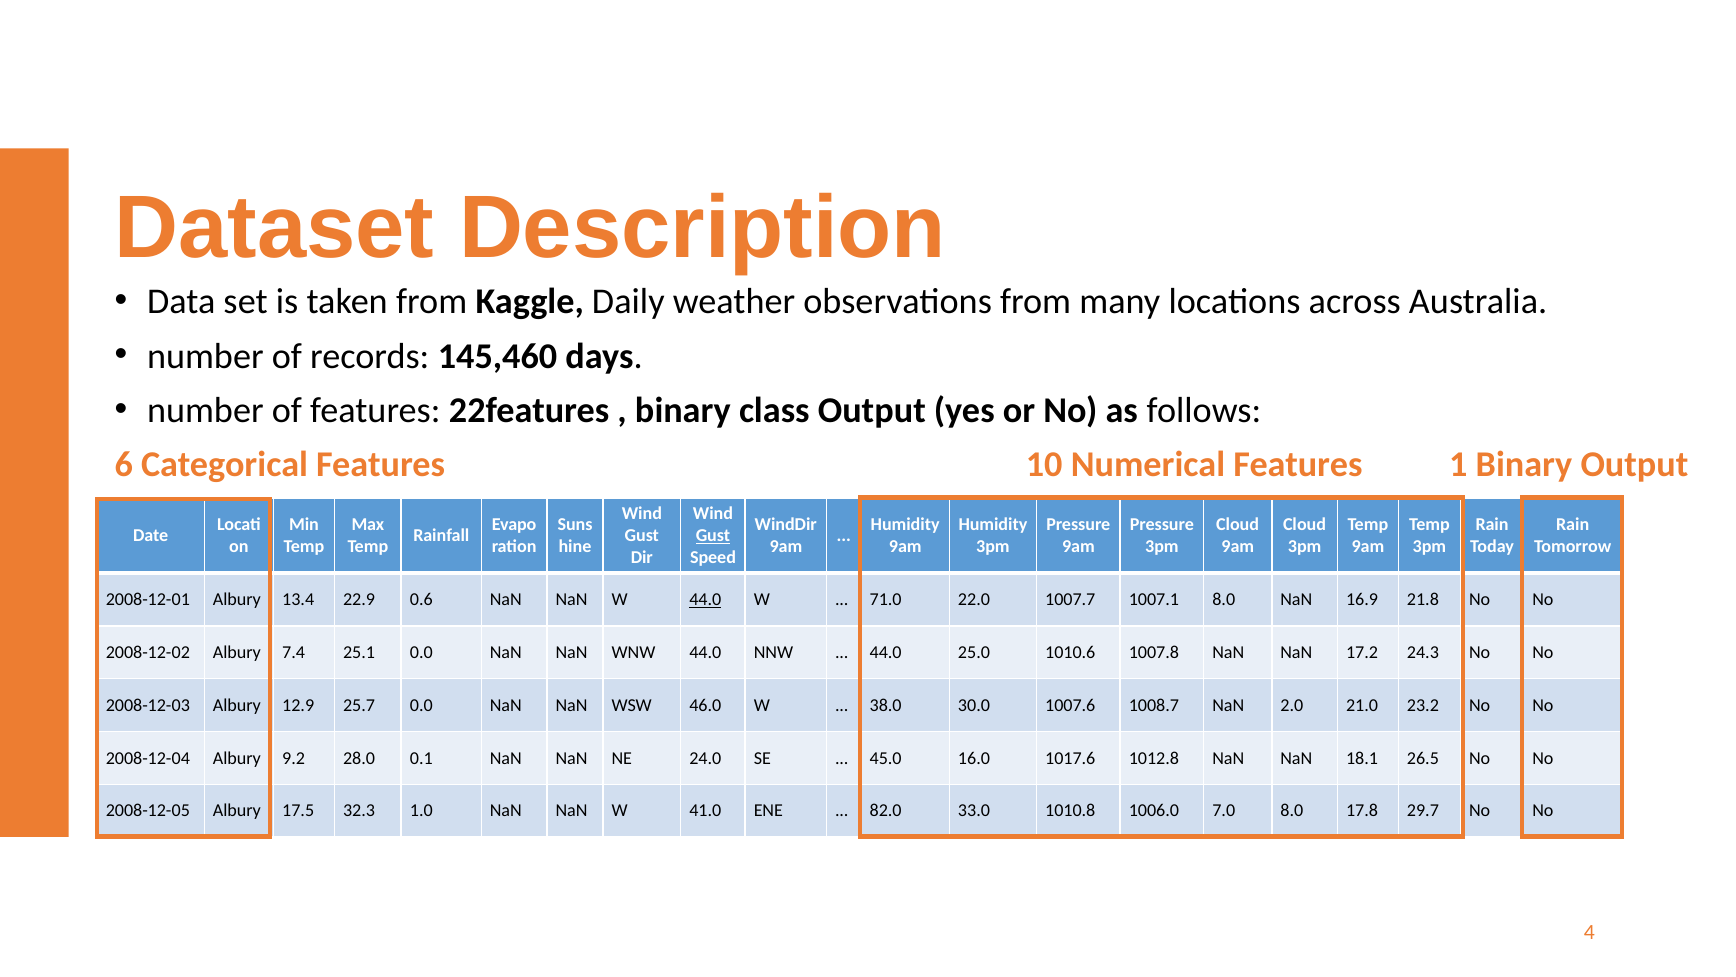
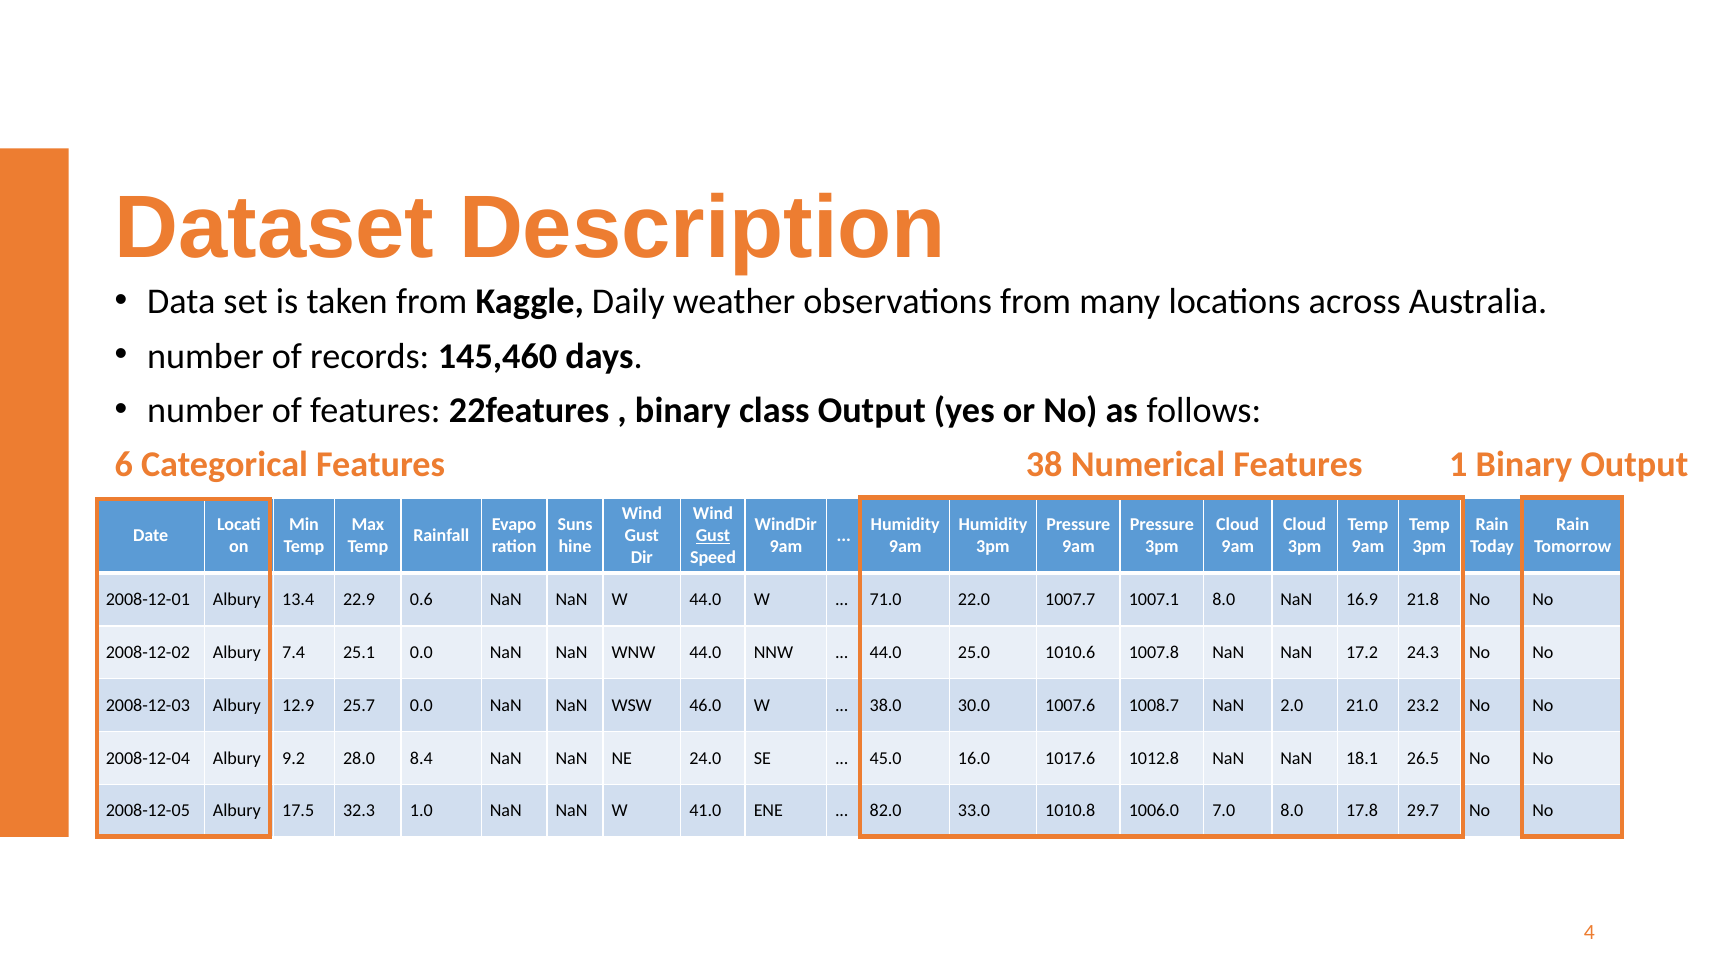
10: 10 -> 38
44.0 at (705, 599) underline: present -> none
0.1: 0.1 -> 8.4
